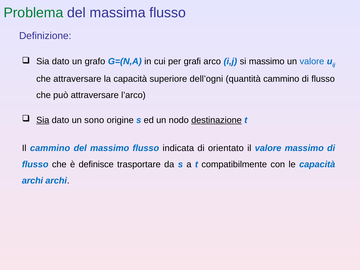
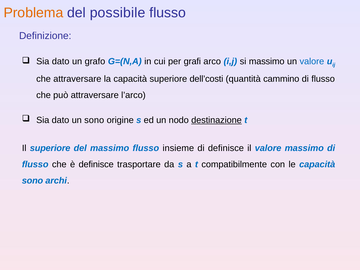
Problema colour: green -> orange
massima: massima -> possibile
dell’ogni: dell’ogni -> dell’costi
Sia at (43, 120) underline: present -> none
Il cammino: cammino -> superiore
indicata: indicata -> insieme
di orientato: orientato -> definisce
archi at (32, 181): archi -> sono
